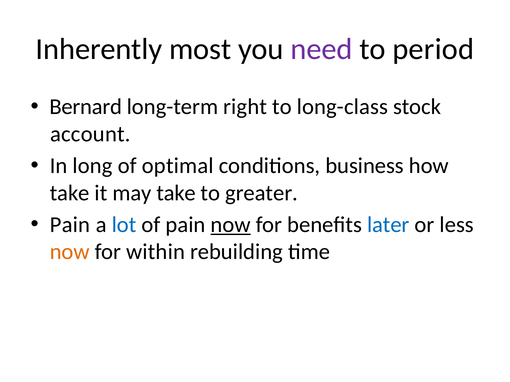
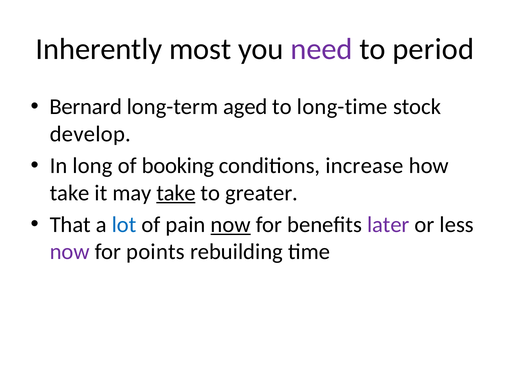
right: right -> aged
long-class: long-class -> long-time
account: account -> develop
optimal: optimal -> booking
business: business -> increase
take at (176, 193) underline: none -> present
Pain at (70, 225): Pain -> That
later colour: blue -> purple
now at (70, 252) colour: orange -> purple
within: within -> points
